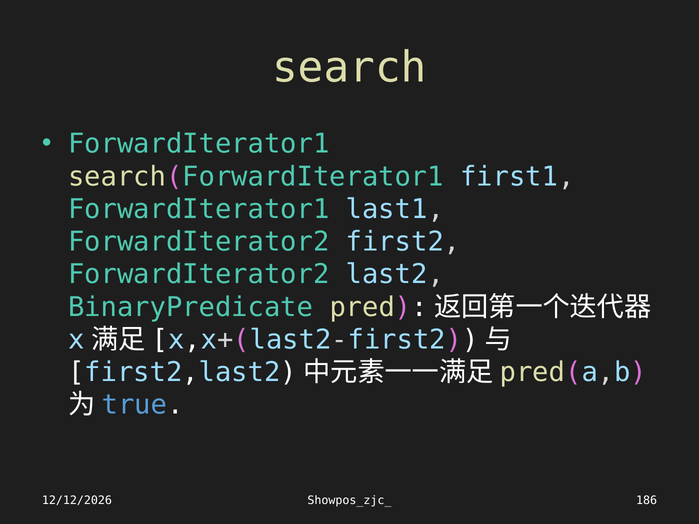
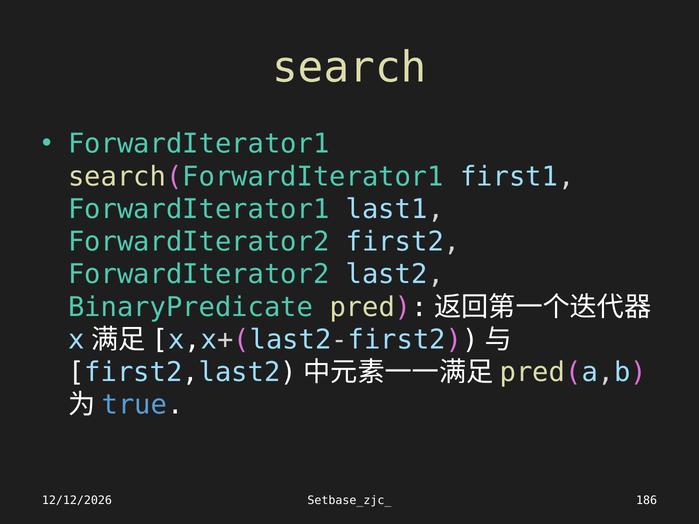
Showpos_zjc_: Showpos_zjc_ -> Setbase_zjc_
